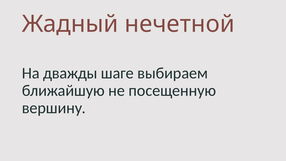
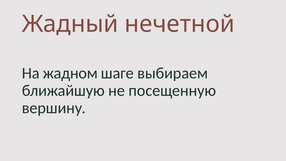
дважды: дважды -> жадном
